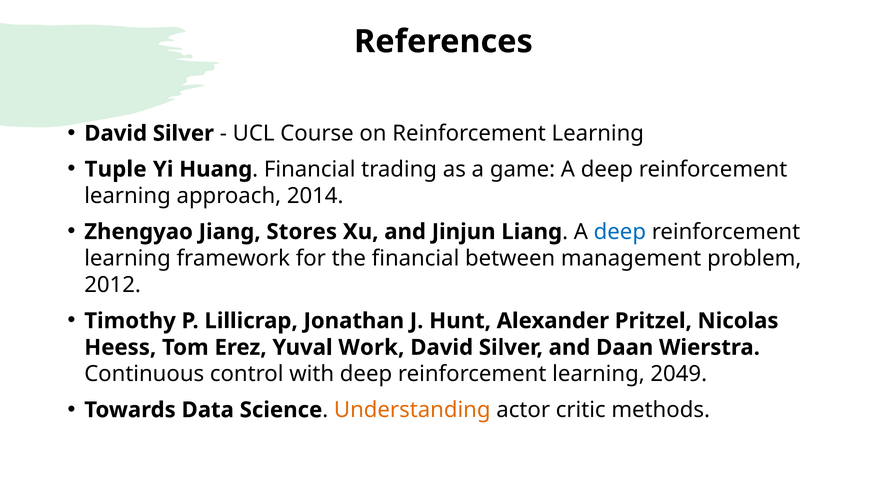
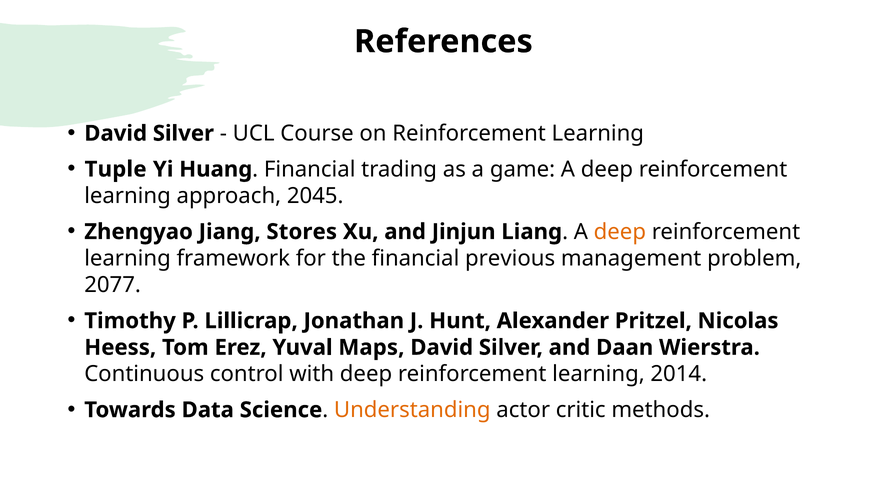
2014: 2014 -> 2045
deep at (620, 232) colour: blue -> orange
between: between -> previous
2012: 2012 -> 2077
Work: Work -> Maps
2049: 2049 -> 2014
